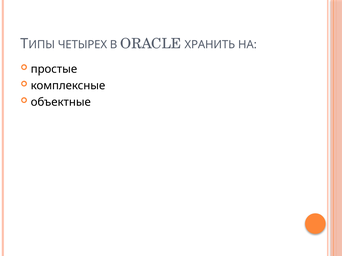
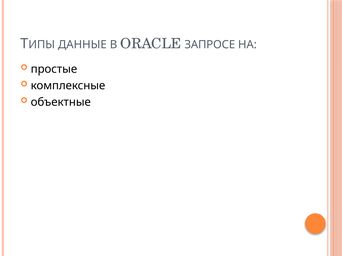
ЧЕТЫРЕХ: ЧЕТЫРЕХ -> ДАННЫЕ
ХРАНИТЬ: ХРАНИТЬ -> ЗАПРОСЕ
